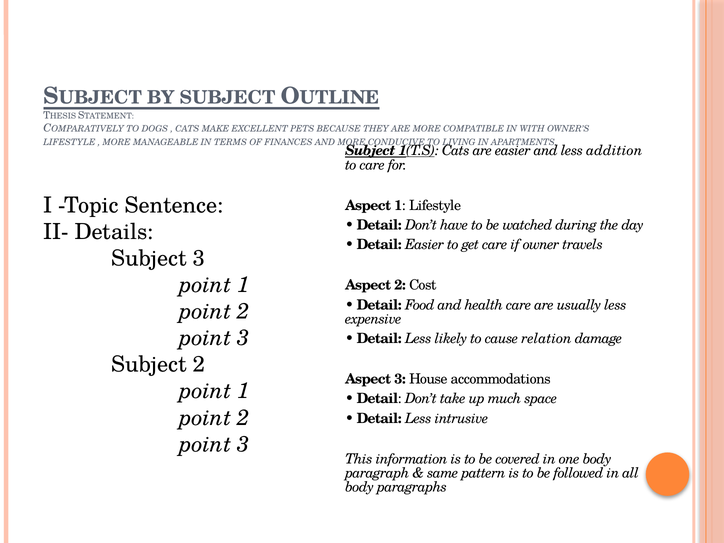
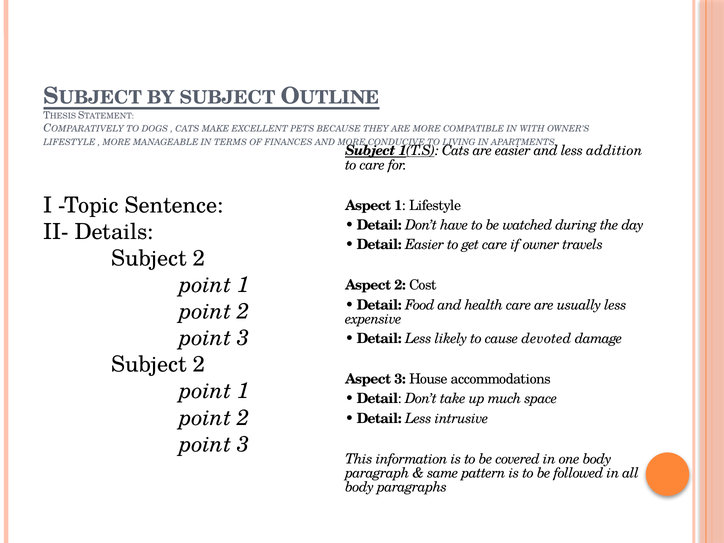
3 at (199, 259): 3 -> 2
relation: relation -> devoted
